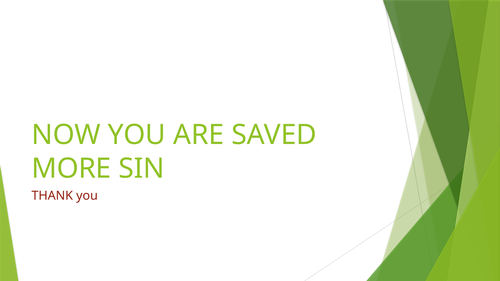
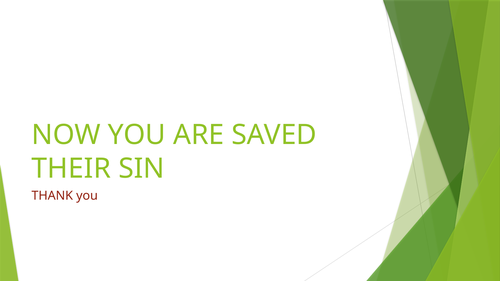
MORE: MORE -> THEIR
